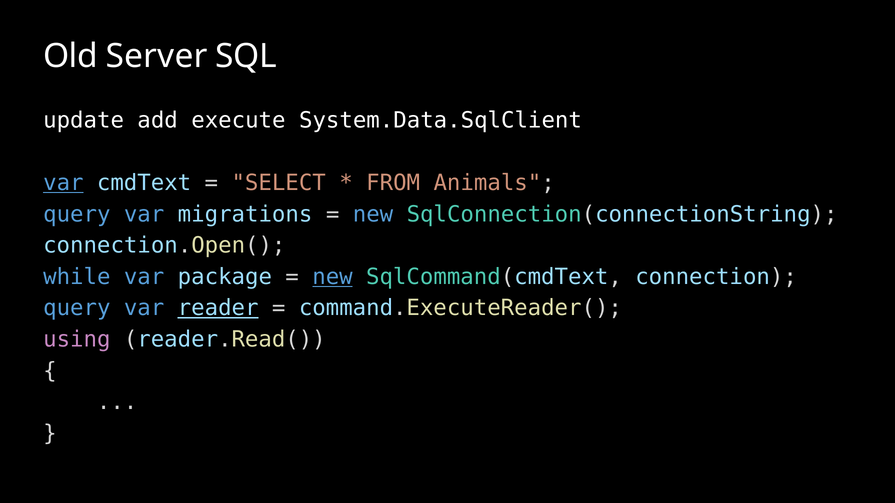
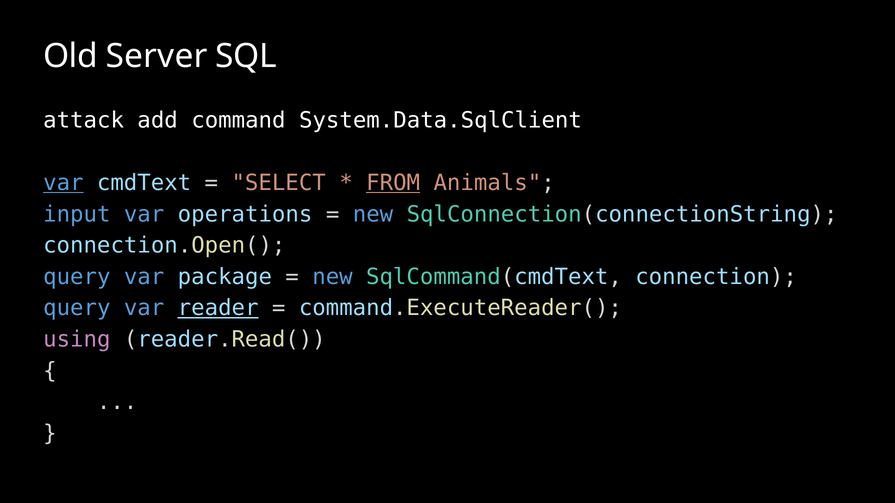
update: update -> attack
execute: execute -> command
FROM underline: none -> present
query at (77, 214): query -> input
migrations: migrations -> operations
while at (77, 277): while -> query
new at (332, 277) underline: present -> none
